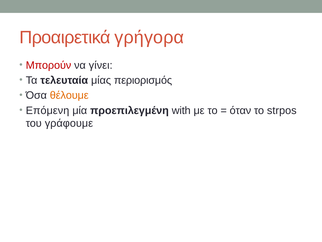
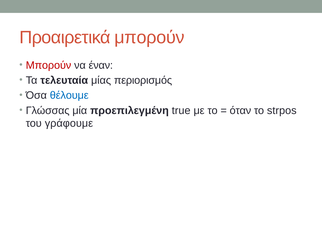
Προαιρετικά γρήγορα: γρήγορα -> μπορούν
γίνει: γίνει -> έναν
θέλουμε colour: orange -> blue
Επόμενη: Επόμενη -> Γλώσσας
with: with -> true
